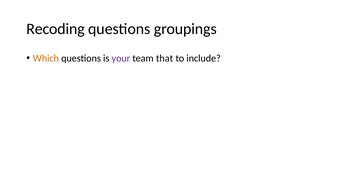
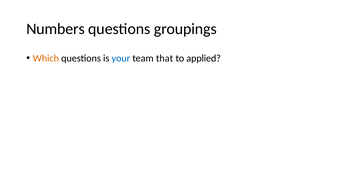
Recoding: Recoding -> Numbers
your colour: purple -> blue
include: include -> applied
